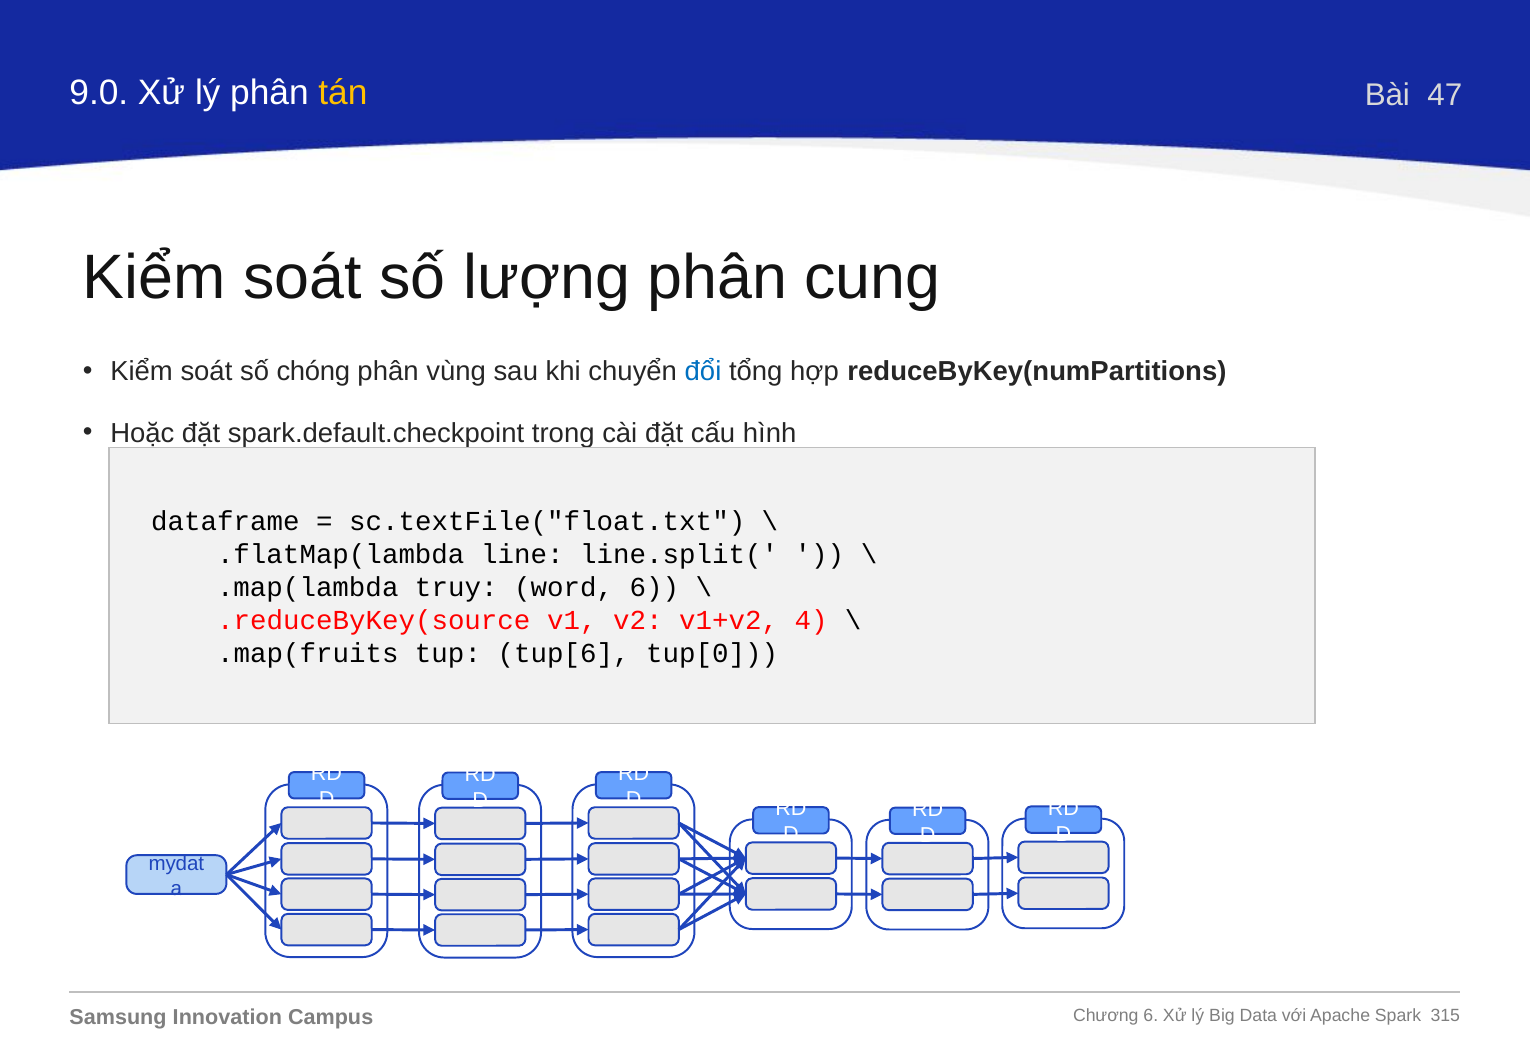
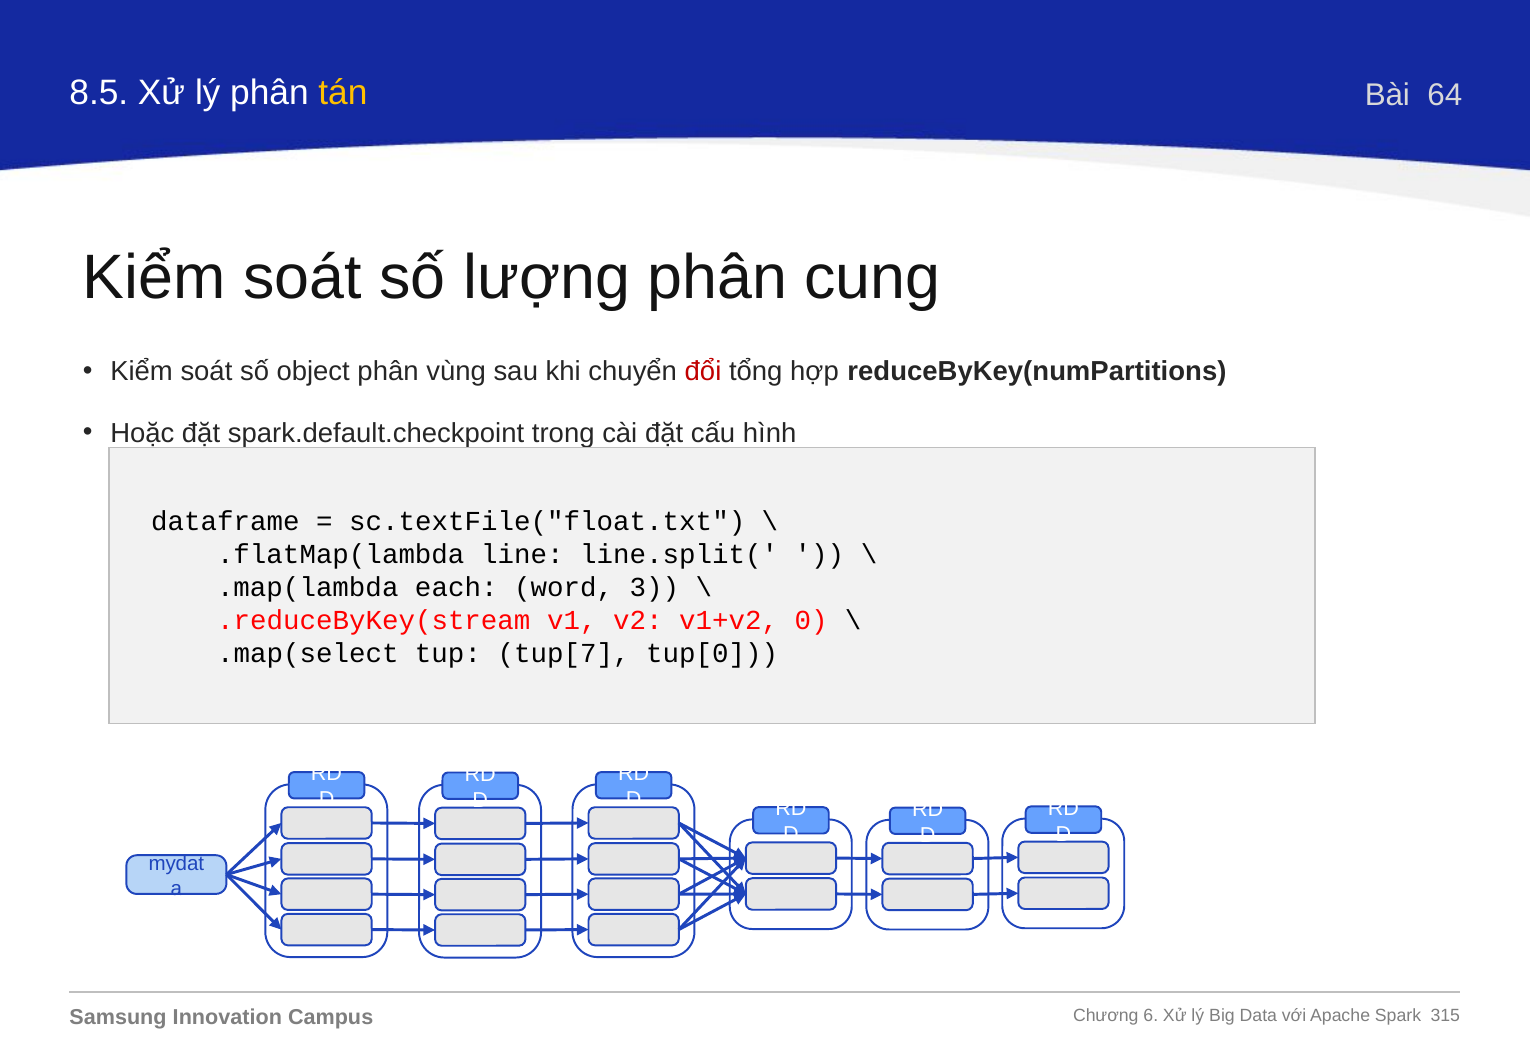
9.0: 9.0 -> 8.5
47: 47 -> 64
chóng: chóng -> object
đổi colour: blue -> red
truy: truy -> each
word 6: 6 -> 3
.reduceByKey(source: .reduceByKey(source -> .reduceByKey(stream
4: 4 -> 0
.map(fruits: .map(fruits -> .map(select
tup[6: tup[6 -> tup[7
